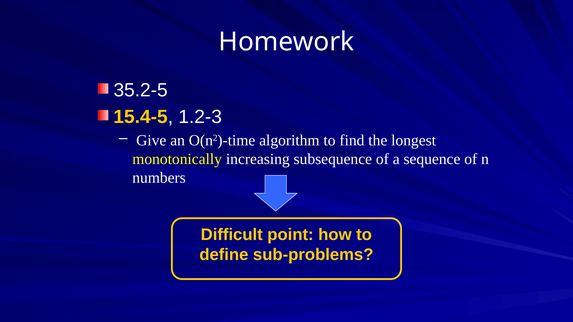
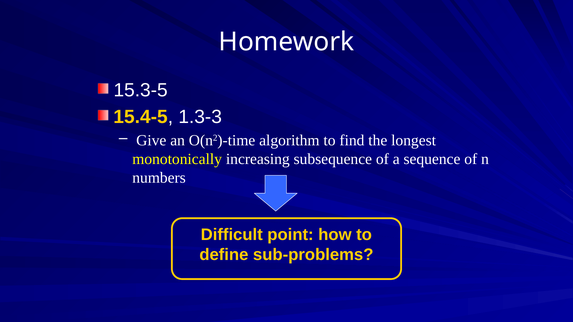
35.2-5: 35.2-5 -> 15.3-5
1.2-3: 1.2-3 -> 1.3-3
